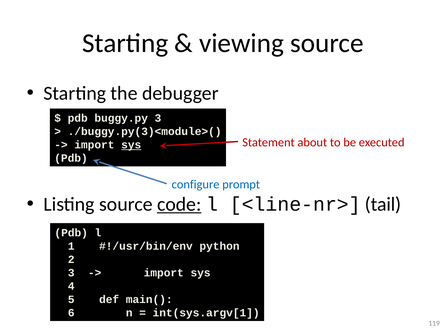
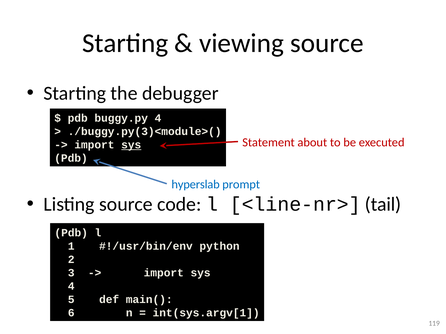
buggy.py 3: 3 -> 4
configure: configure -> hyperslab
code underline: present -> none
